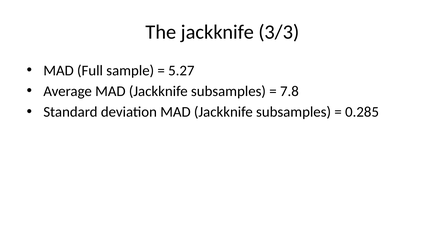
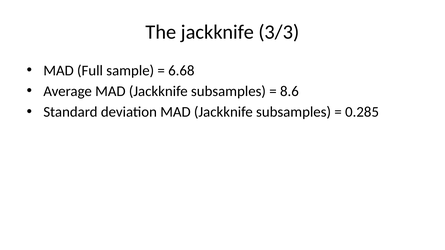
5.27: 5.27 -> 6.68
7.8: 7.8 -> 8.6
